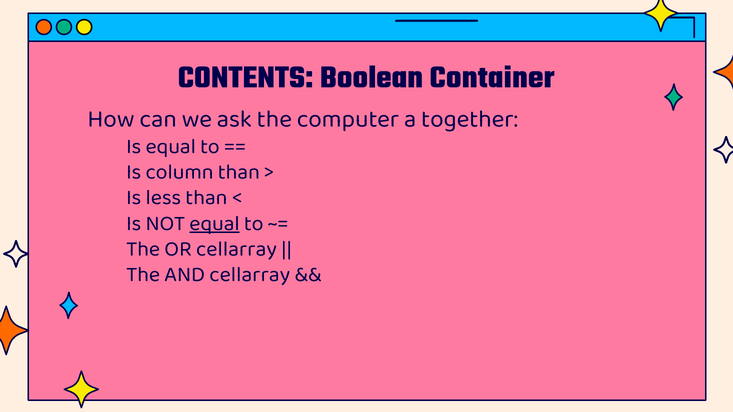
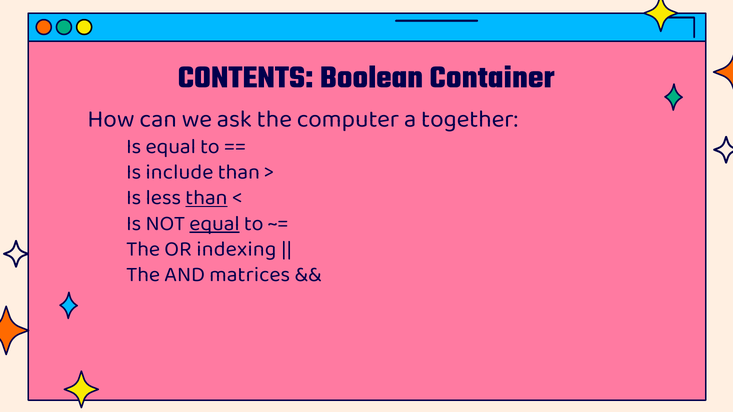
column: column -> include
than at (206, 198) underline: none -> present
OR cellarray: cellarray -> indexing
AND cellarray: cellarray -> matrices
